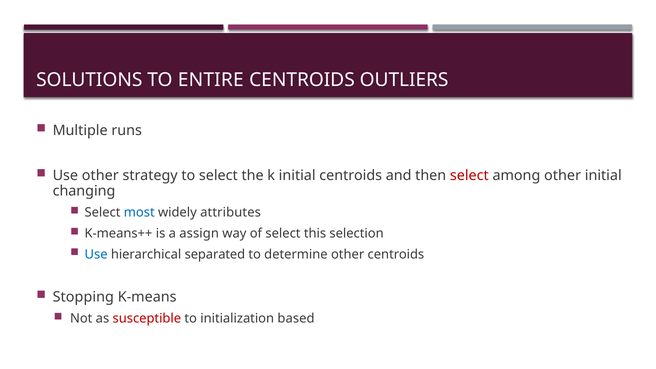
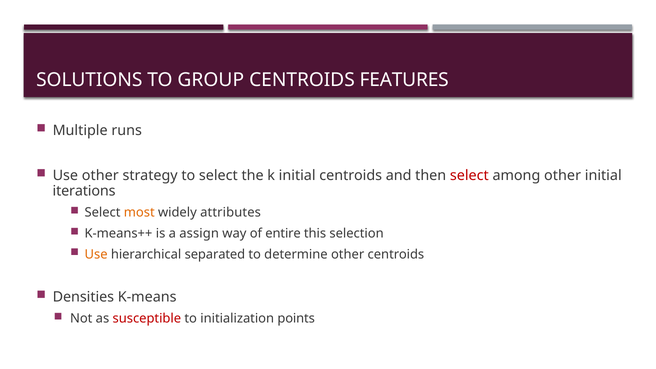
ENTIRE: ENTIRE -> GROUP
OUTLIERS: OUTLIERS -> FEATURES
changing: changing -> iterations
most colour: blue -> orange
of select: select -> entire
Use at (96, 254) colour: blue -> orange
Stopping: Stopping -> Densities
based: based -> points
